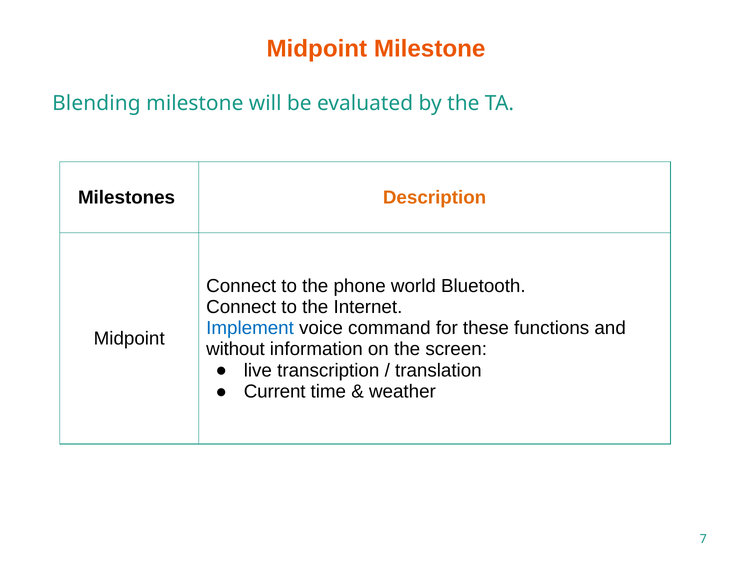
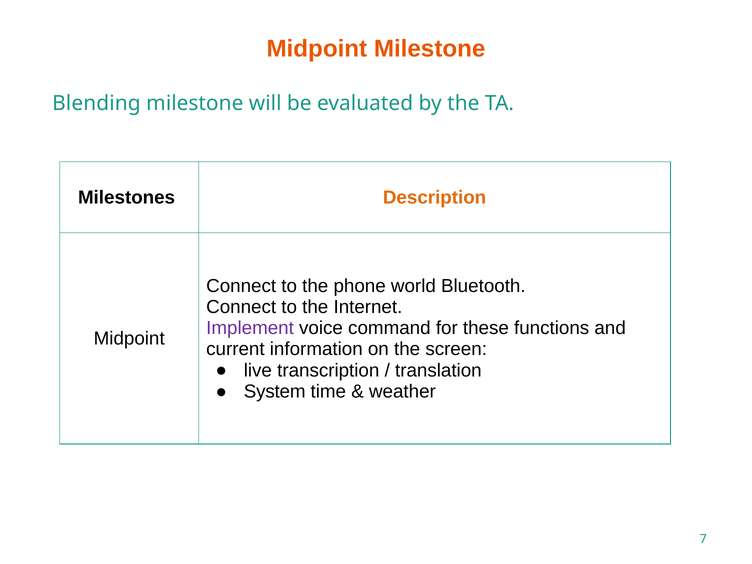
Implement colour: blue -> purple
without: without -> current
Current: Current -> System
